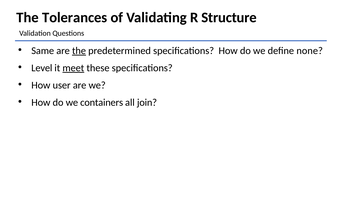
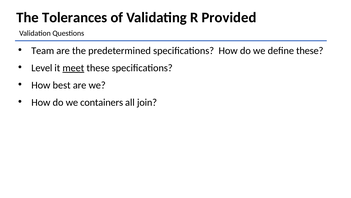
Structure: Structure -> Provided
Same: Same -> Team
the at (79, 51) underline: present -> none
define none: none -> these
user: user -> best
